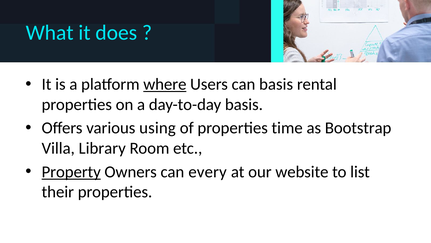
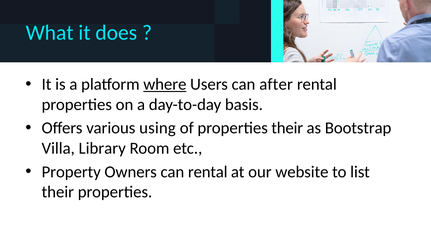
can basis: basis -> after
properties time: time -> their
Property underline: present -> none
can every: every -> rental
